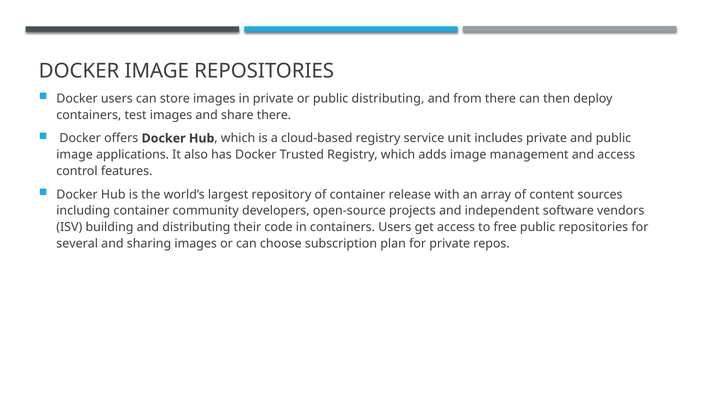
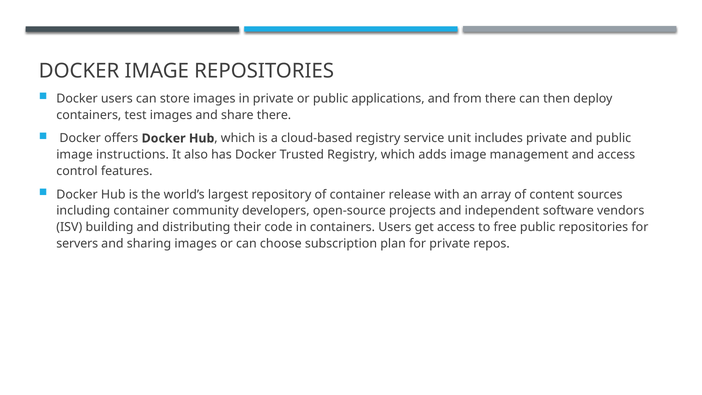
public distributing: distributing -> applications
applications: applications -> instructions
several: several -> servers
